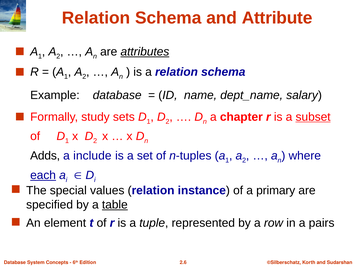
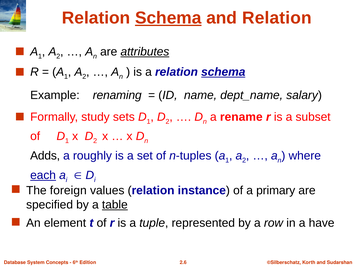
Schema at (168, 18) underline: none -> present
and Attribute: Attribute -> Relation
schema at (223, 72) underline: none -> present
Example database: database -> renaming
chapter: chapter -> rename
subset underline: present -> none
include: include -> roughly
special: special -> foreign
pairs: pairs -> have
